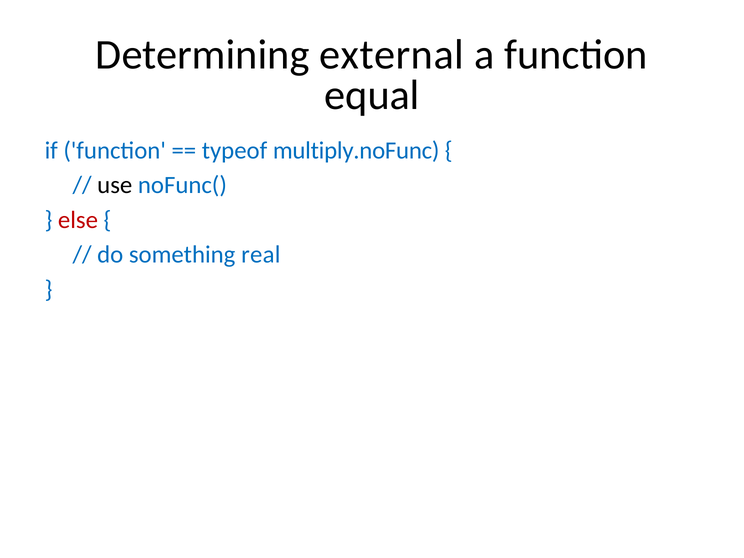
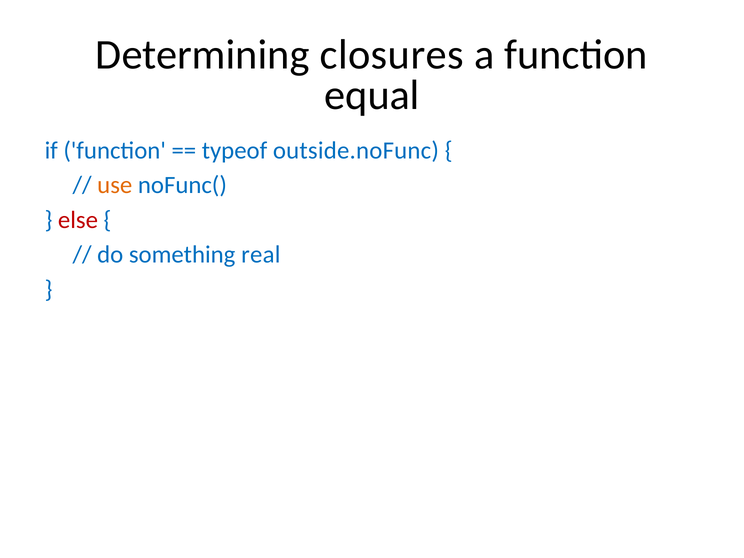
external: external -> closures
multiply.noFunc: multiply.noFunc -> outside.noFunc
use colour: black -> orange
